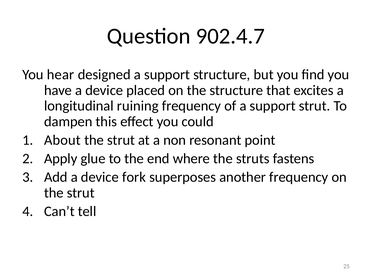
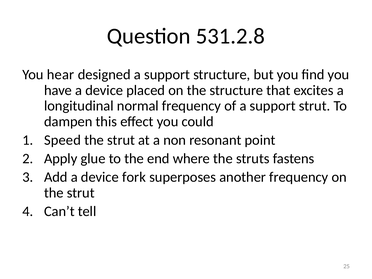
902.4.7: 902.4.7 -> 531.2.8
ruining: ruining -> normal
About: About -> Speed
